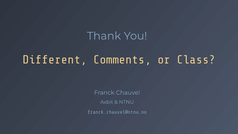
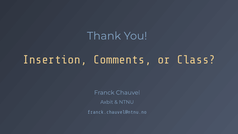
Different: Different -> Insertion
